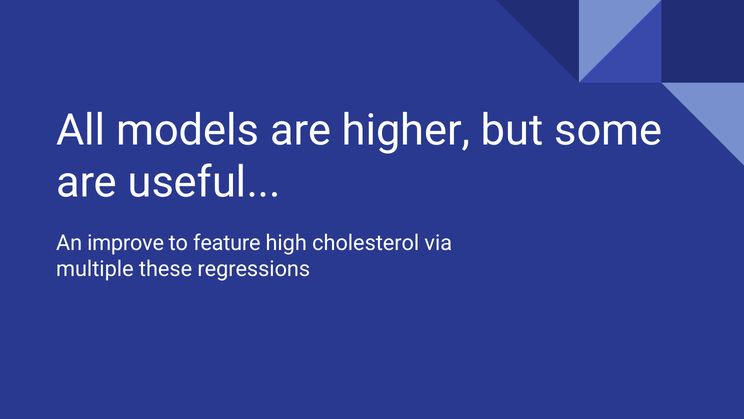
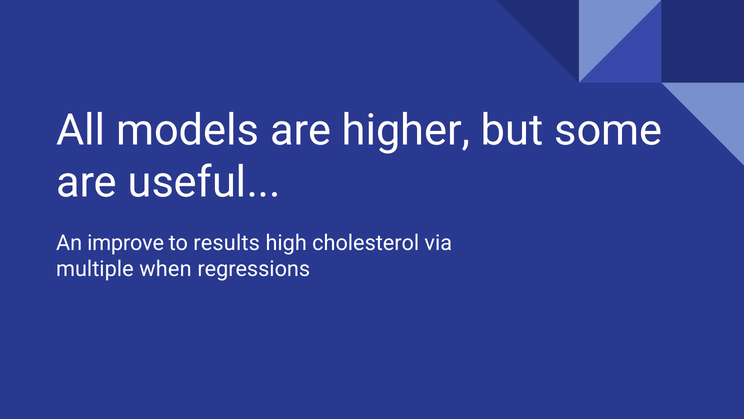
feature: feature -> results
these: these -> when
